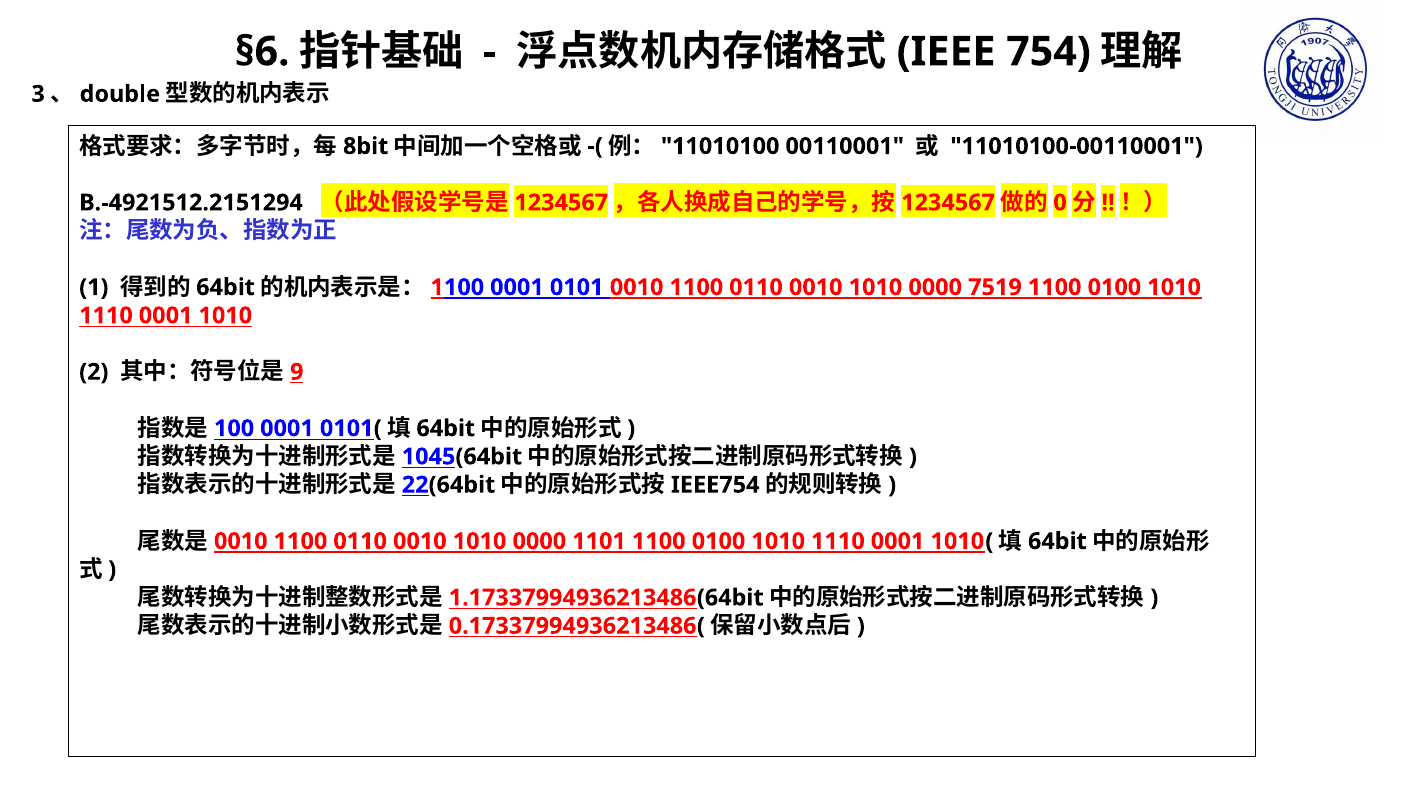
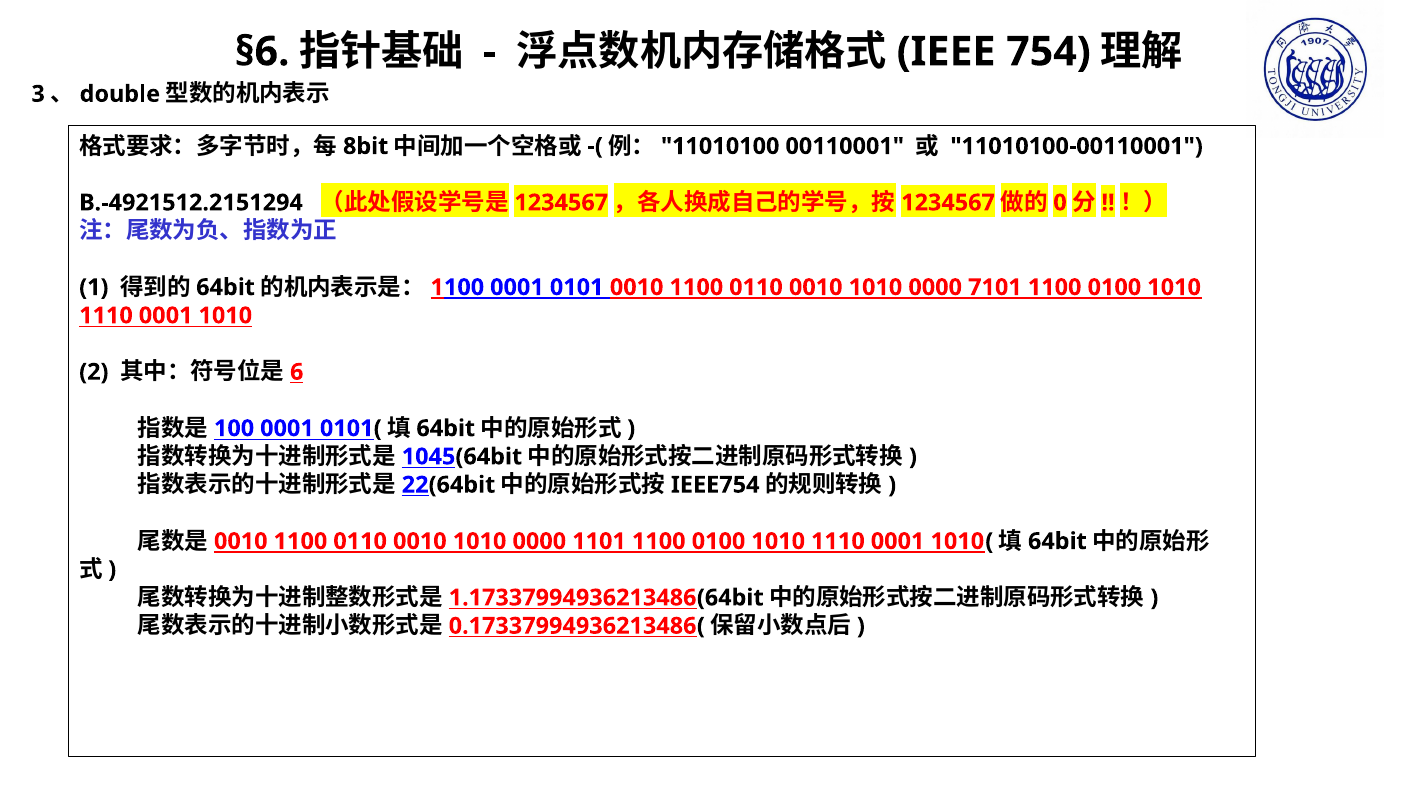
7519: 7519 -> 7101
9: 9 -> 6
